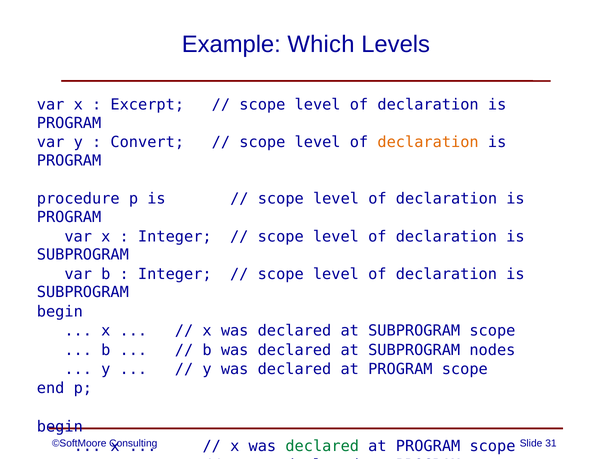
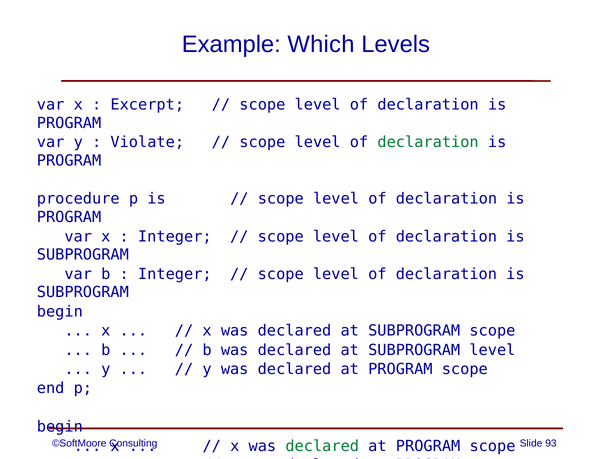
Convert: Convert -> Violate
declaration at (428, 142) colour: orange -> green
SUBPROGRAM nodes: nodes -> level
31: 31 -> 93
